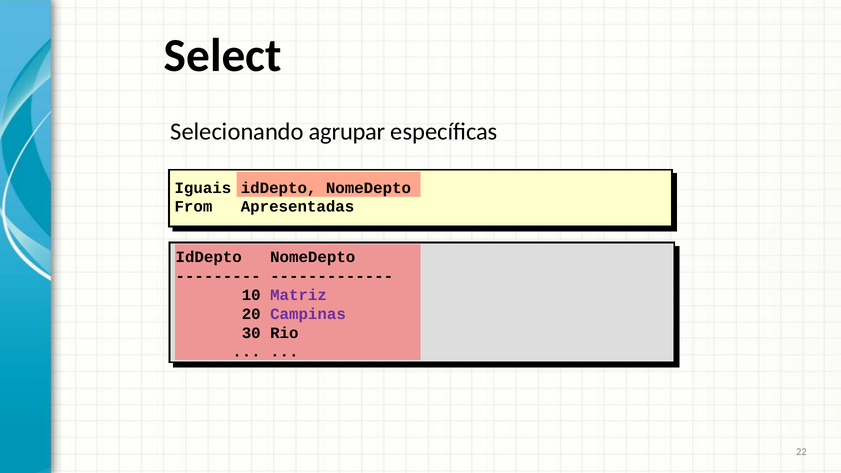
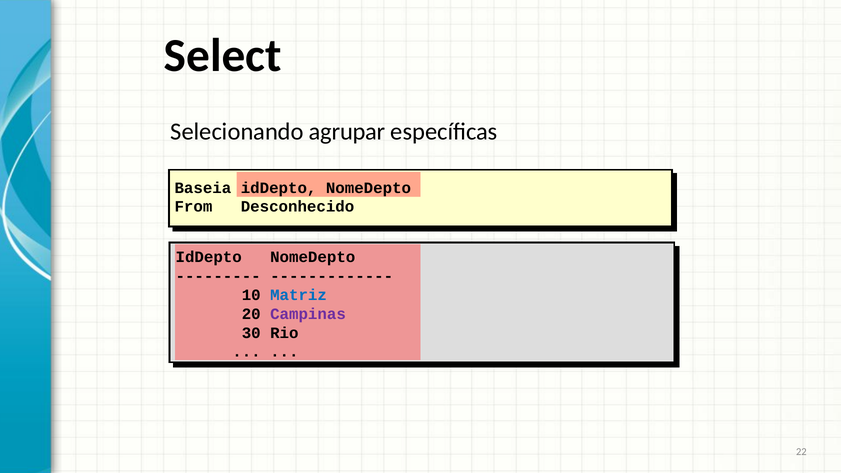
Iguais: Iguais -> Baseia
Apresentadas: Apresentadas -> Desconhecido
Matriz colour: purple -> blue
